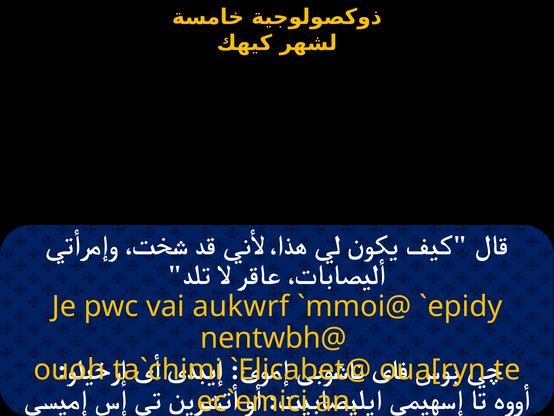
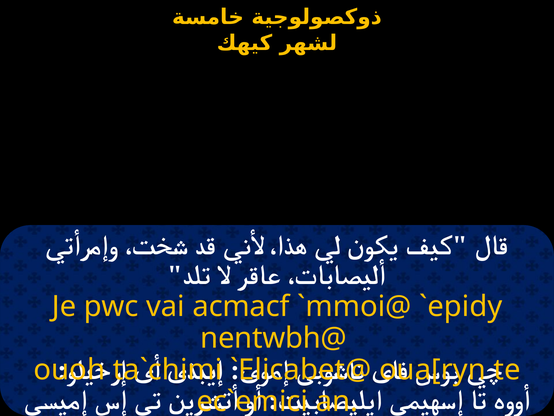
aukwrf: aukwrf -> acmacf
